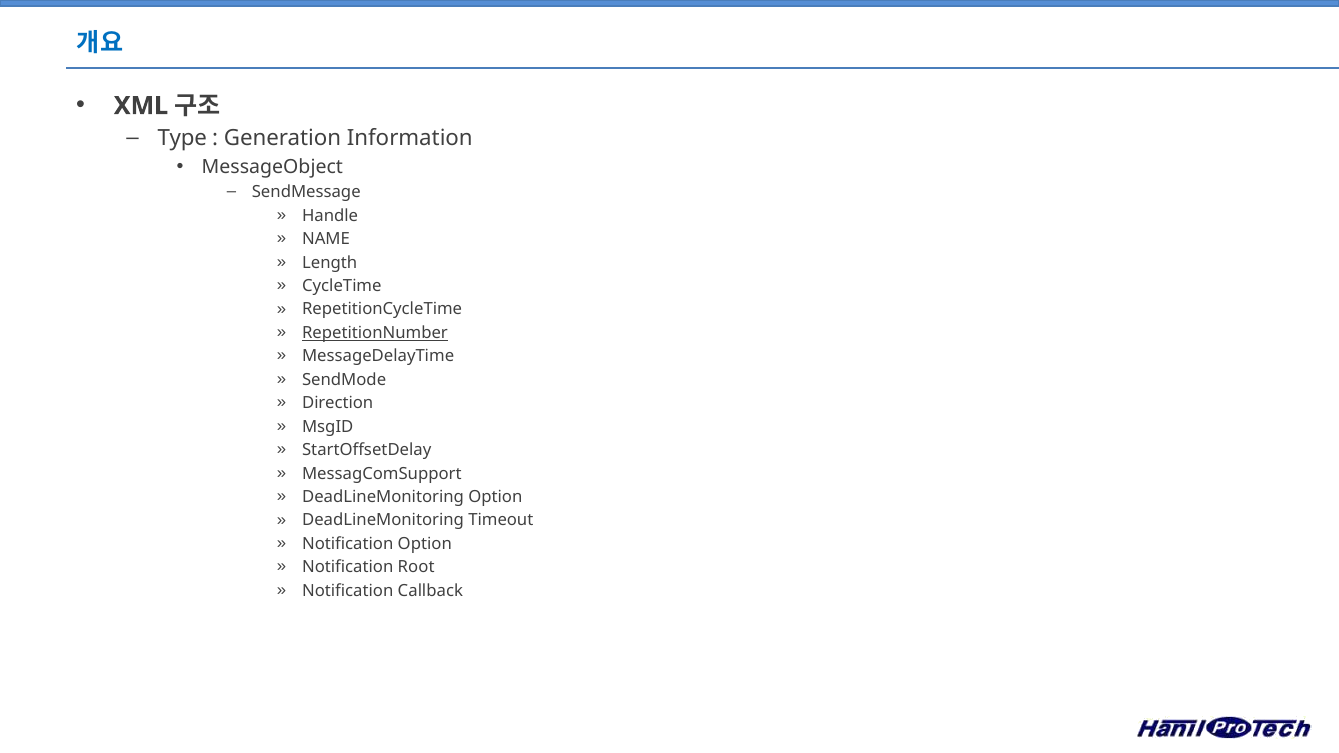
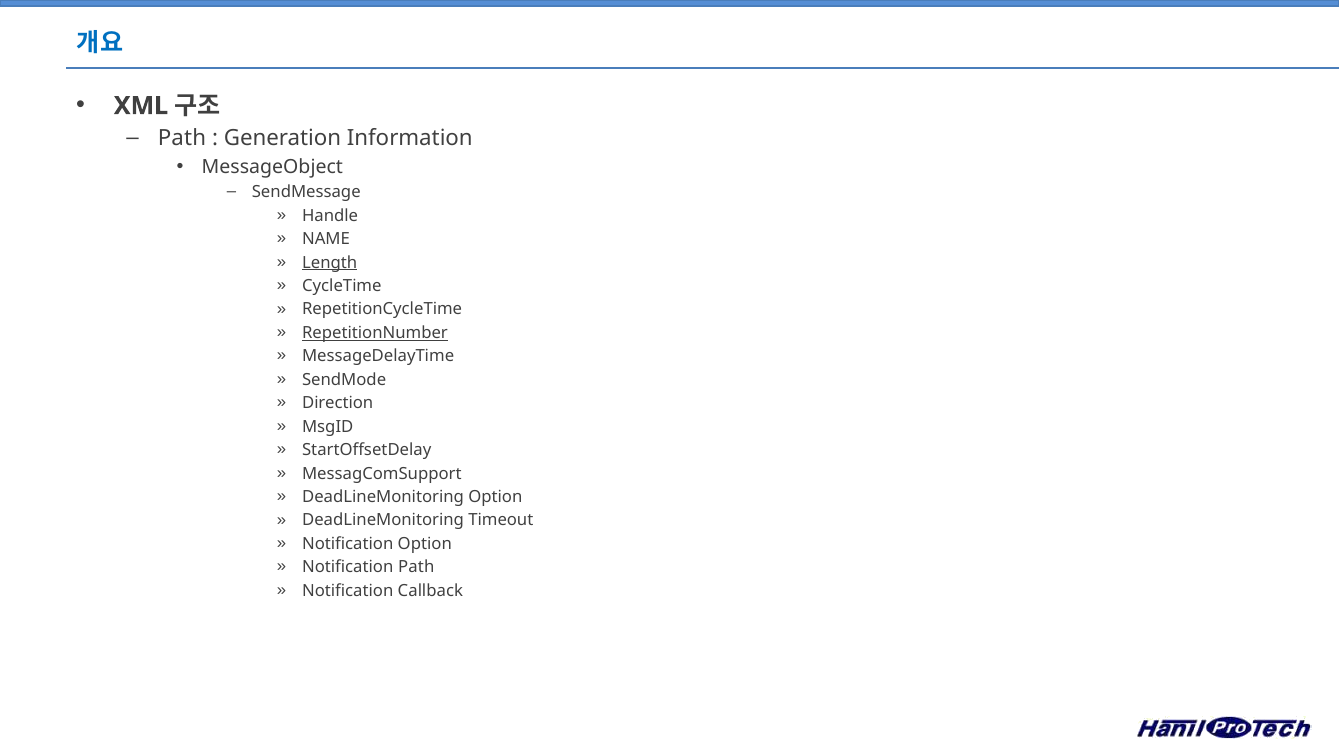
Type at (182, 139): Type -> Path
Length underline: none -> present
Notification Root: Root -> Path
